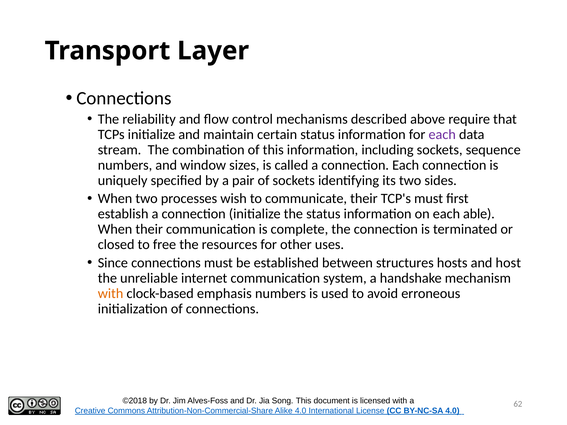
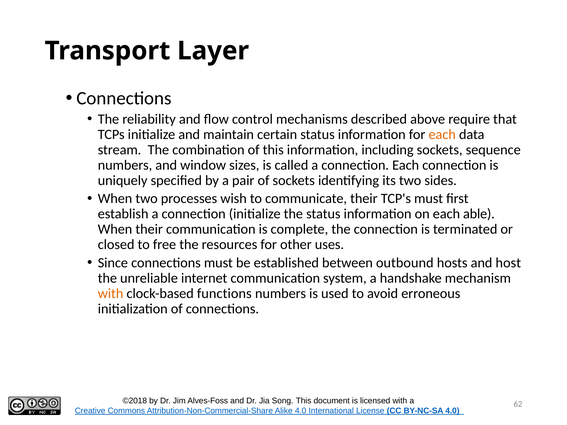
each at (442, 135) colour: purple -> orange
structures: structures -> outbound
emphasis: emphasis -> functions
